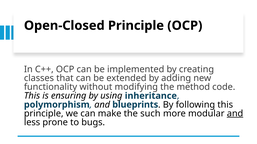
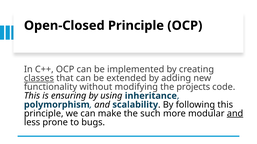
classes underline: none -> present
method: method -> projects
blueprints: blueprints -> scalability
